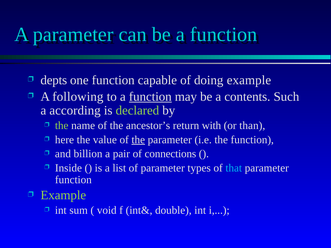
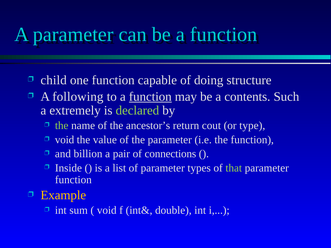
depts: depts -> child
doing example: example -> structure
according: according -> extremely
with: with -> cout
than: than -> type
here at (64, 140): here -> void
the at (138, 140) underline: present -> none
that colour: light blue -> light green
Example at (63, 195) colour: light green -> yellow
